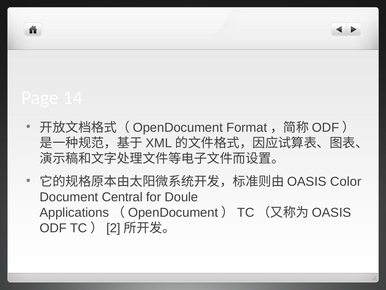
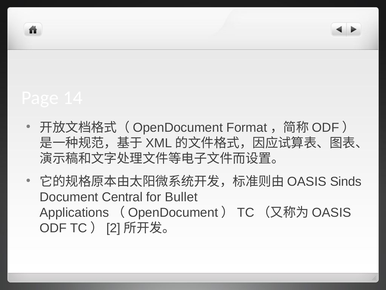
Color: Color -> Sinds
Doule: Doule -> Bullet
